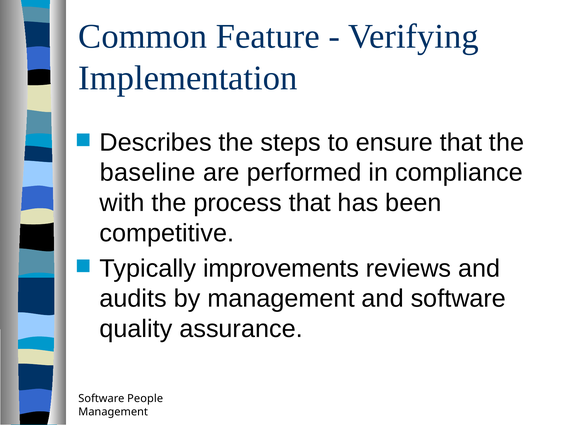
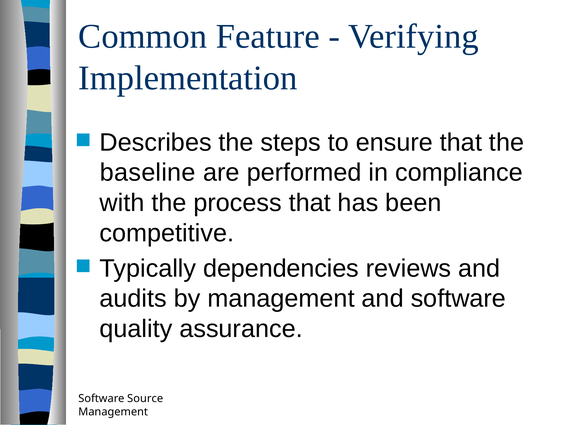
improvements: improvements -> dependencies
People: People -> Source
